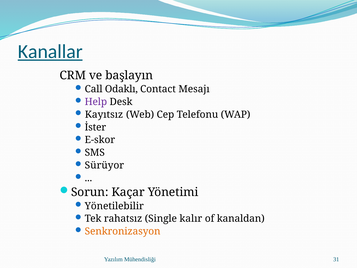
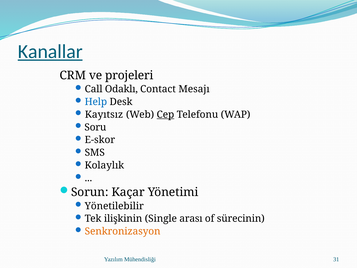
başlayın: başlayın -> projeleri
Help colour: purple -> blue
Cep underline: none -> present
İster: İster -> Soru
Sürüyor: Sürüyor -> Kolaylık
rahatsız: rahatsız -> ilişkinin
kalır: kalır -> arası
kanaldan: kanaldan -> sürecinin
